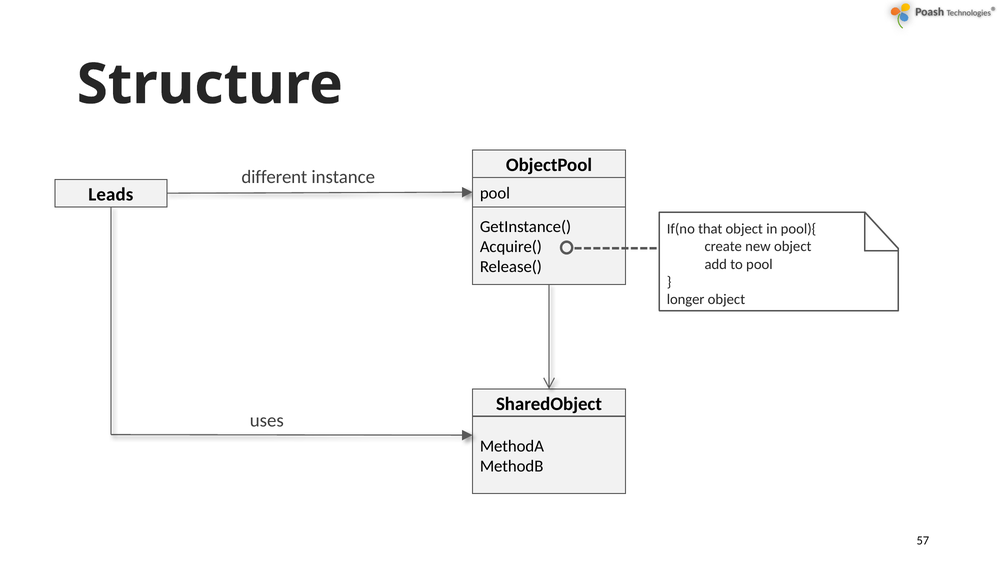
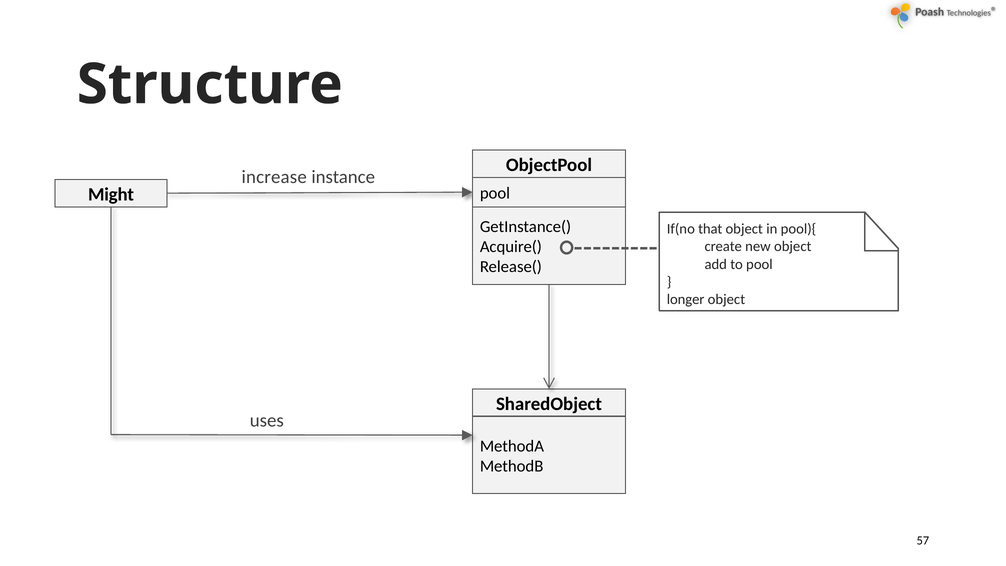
different: different -> increase
Leads: Leads -> Might
